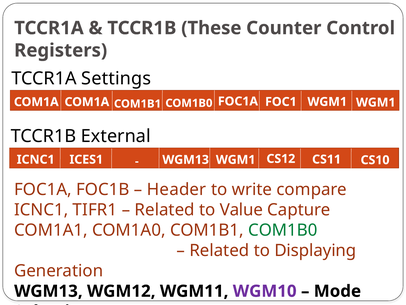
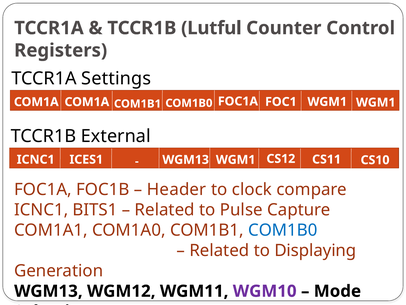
These: These -> Lutful
to write: write -> clock
TIFR1: TIFR1 -> BITS1
Value: Value -> Pulse
COM1B0 at (283, 230) colour: green -> blue
